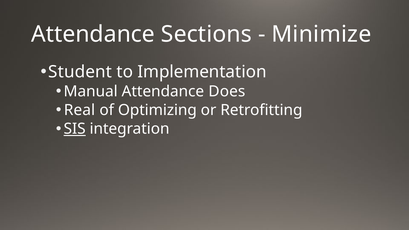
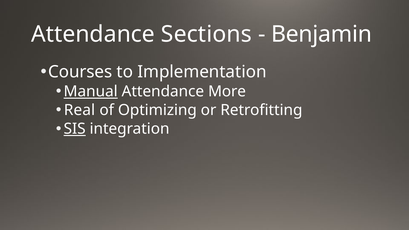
Minimize: Minimize -> Benjamin
Student: Student -> Courses
Manual underline: none -> present
Does: Does -> More
